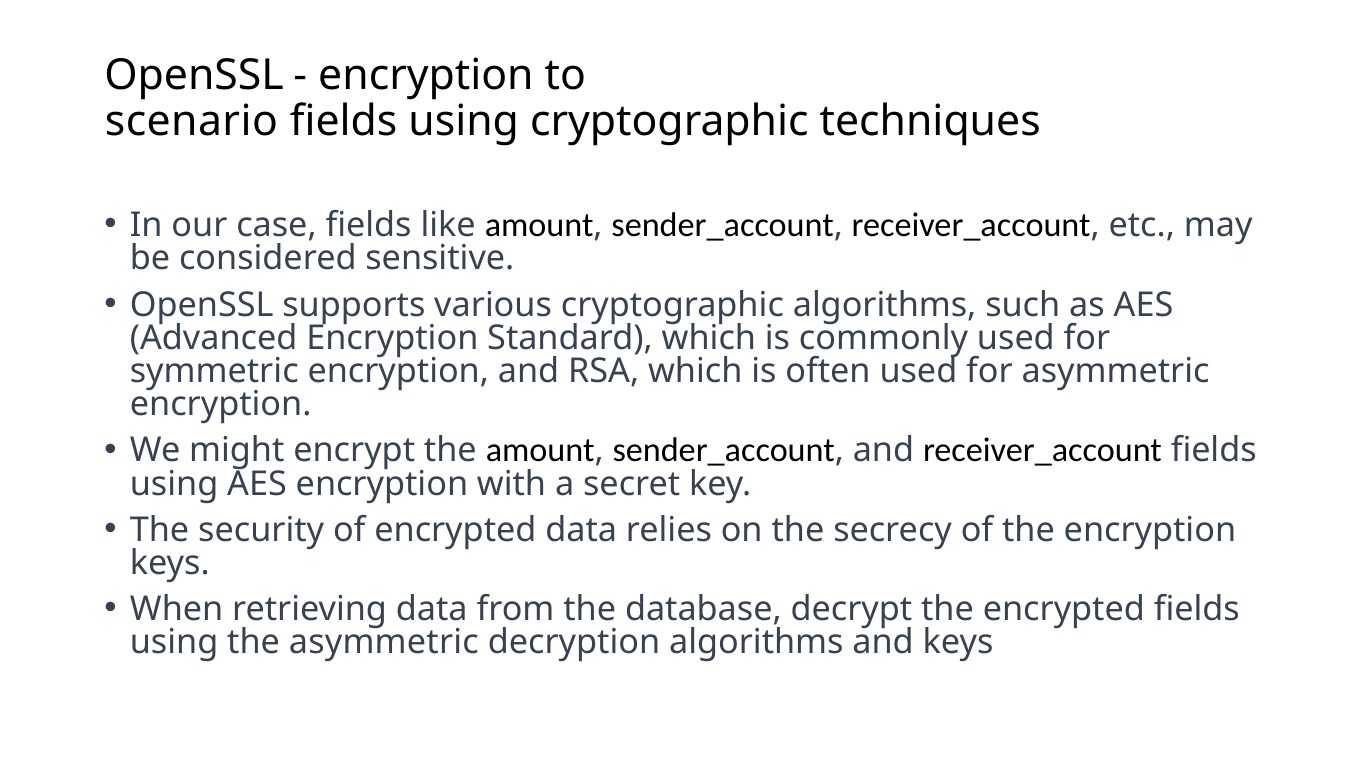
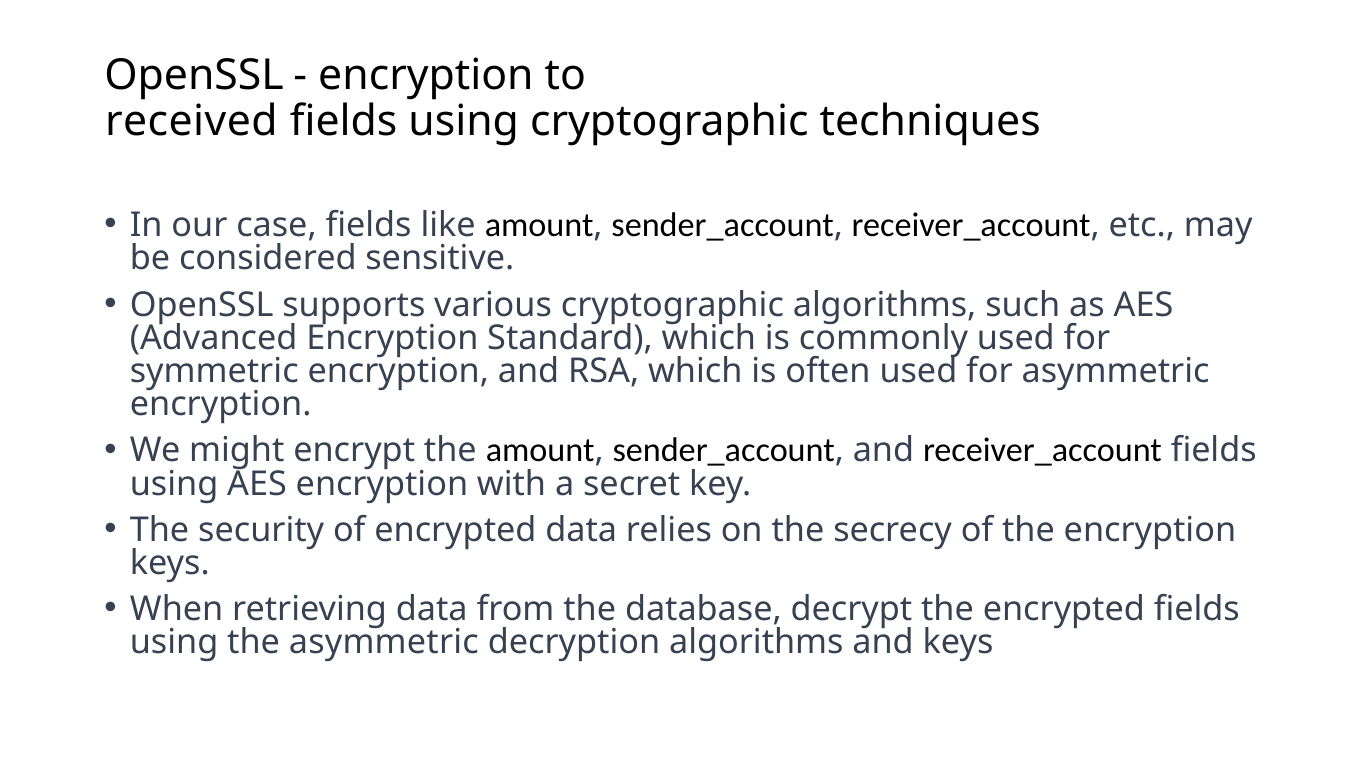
scenario: scenario -> received
